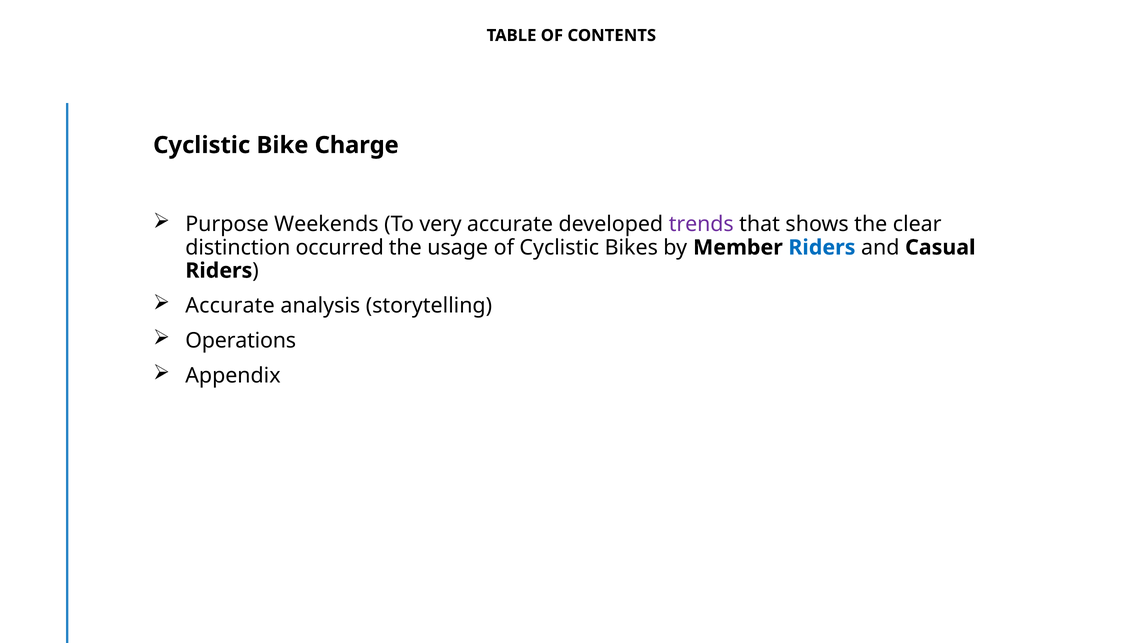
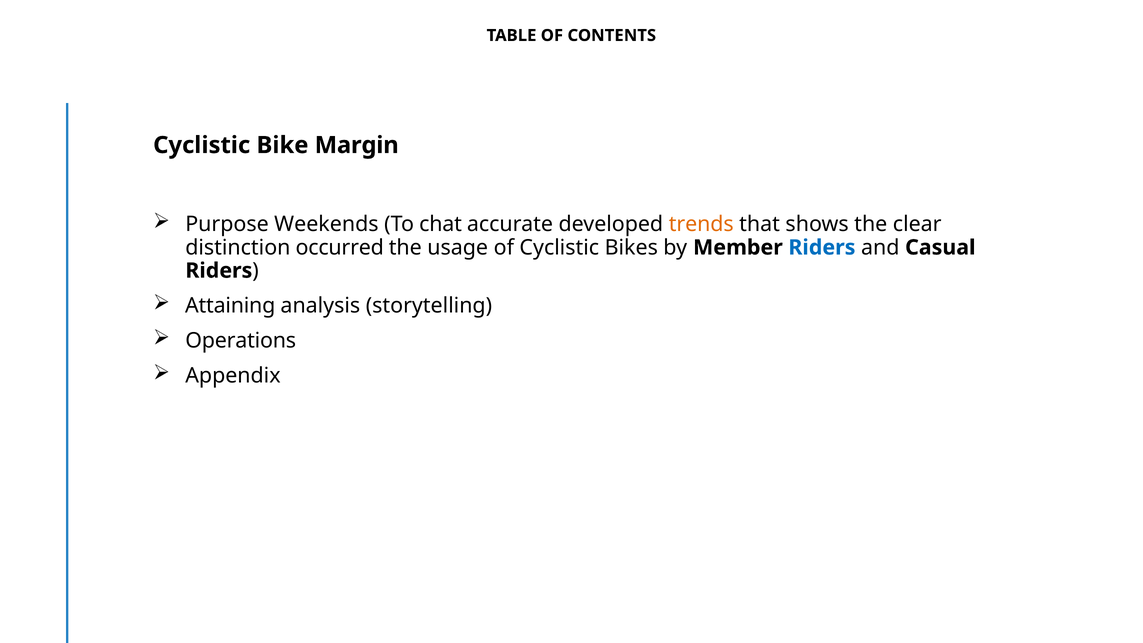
Charge: Charge -> Margin
very: very -> chat
trends colour: purple -> orange
Accurate at (230, 306): Accurate -> Attaining
